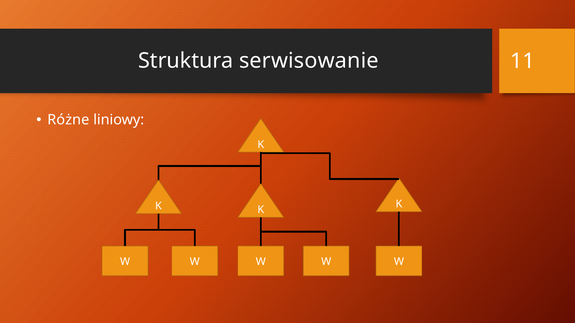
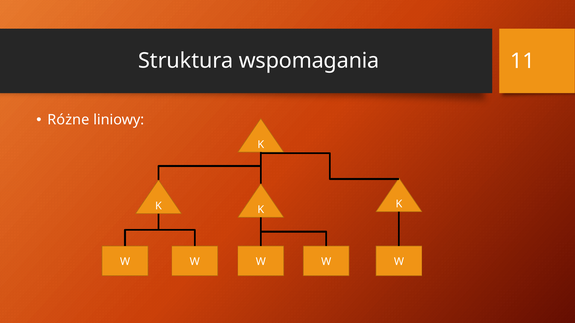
serwisowanie: serwisowanie -> wspomagania
